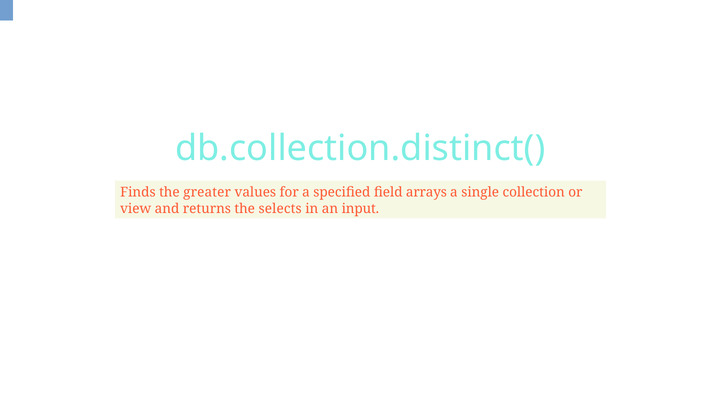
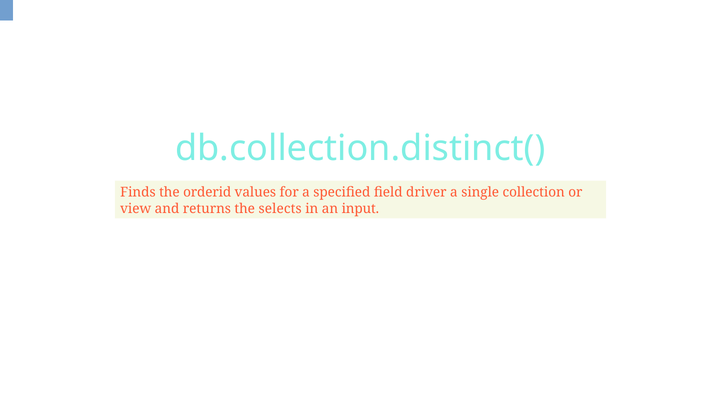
greater: greater -> orderid
arrays: arrays -> driver
